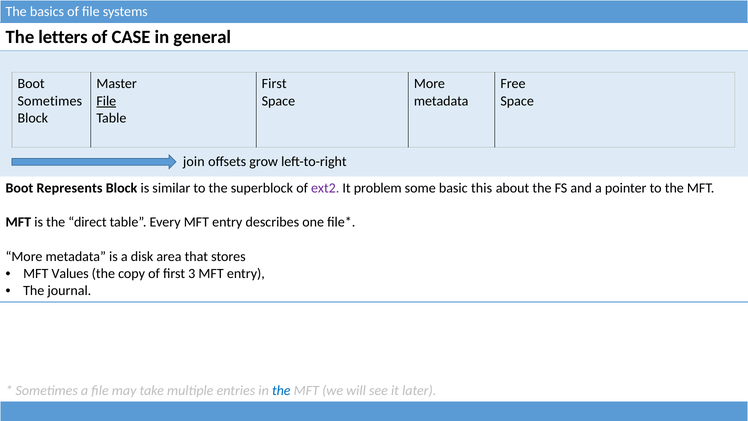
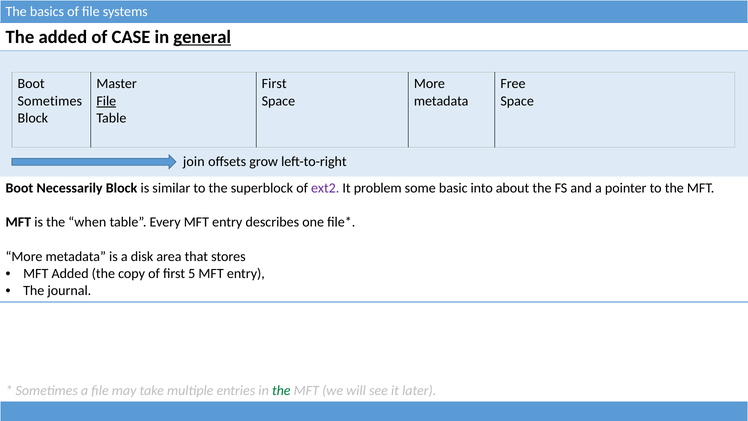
The letters: letters -> added
general underline: none -> present
Represents: Represents -> Necessarily
this: this -> into
direct: direct -> when
MFT Values: Values -> Added
3: 3 -> 5
the at (281, 390) colour: blue -> green
